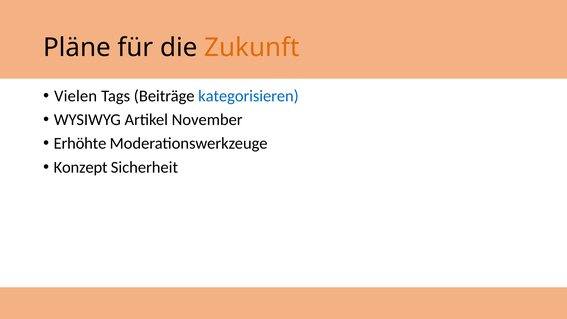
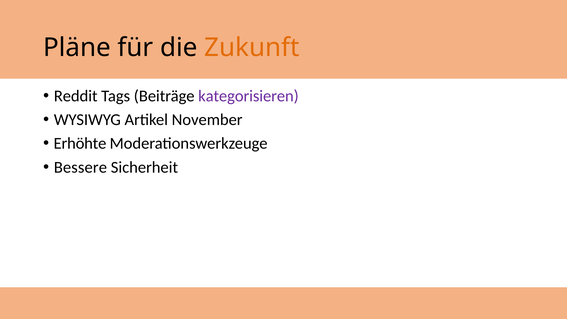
Vielen: Vielen -> Reddit
kategorisieren colour: blue -> purple
Konzept: Konzept -> Bessere
